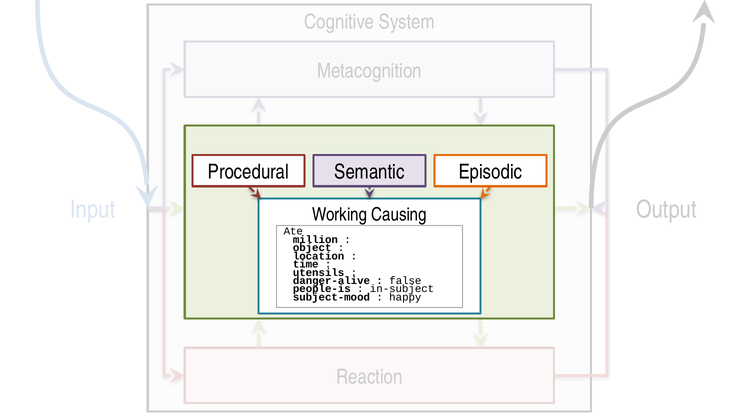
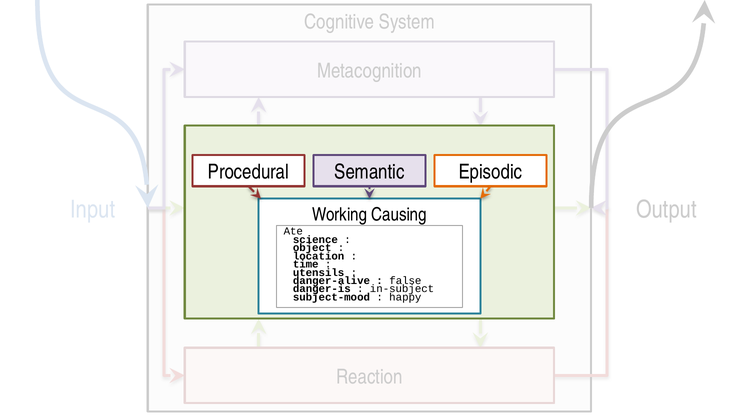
million: million -> science
people-is: people-is -> danger-is
